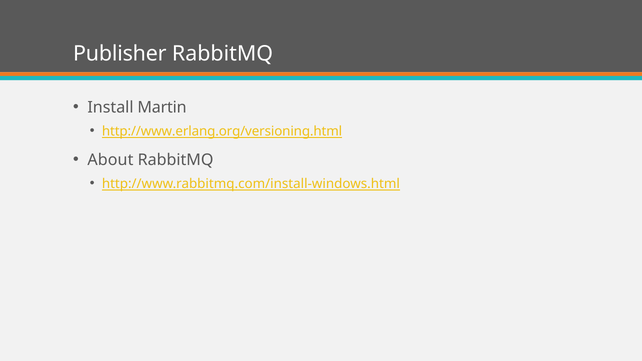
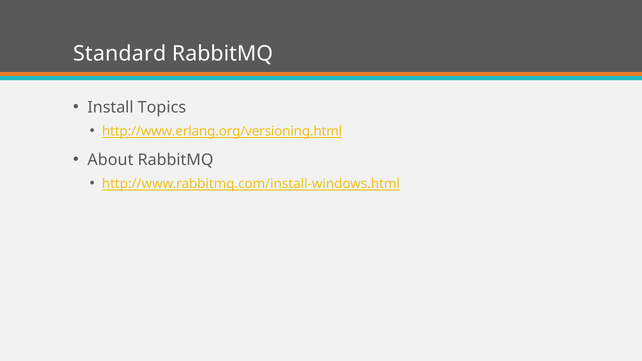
Publisher: Publisher -> Standard
Martin: Martin -> Topics
